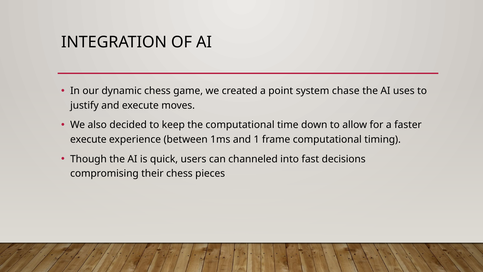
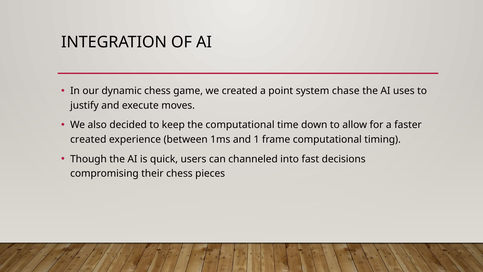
execute at (88, 139): execute -> created
